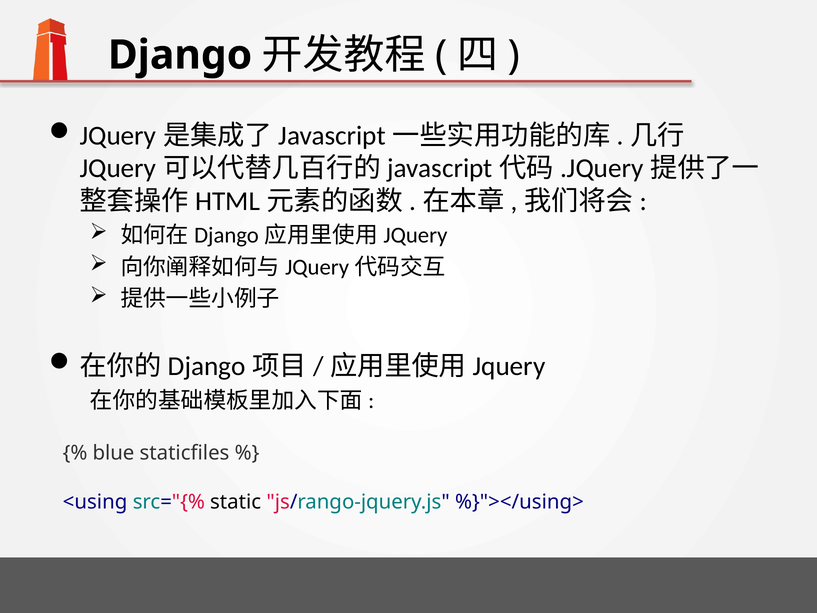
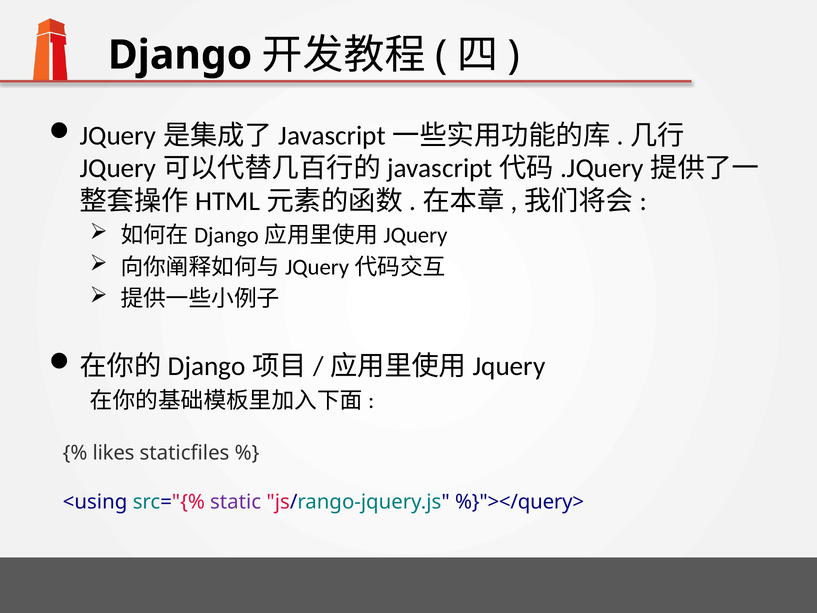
blue: blue -> likes
static colour: black -> purple
%}"></using>: %}"></using> -> %}"></query>
